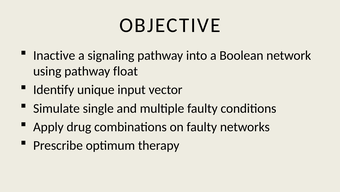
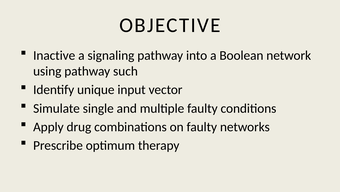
float: float -> such
